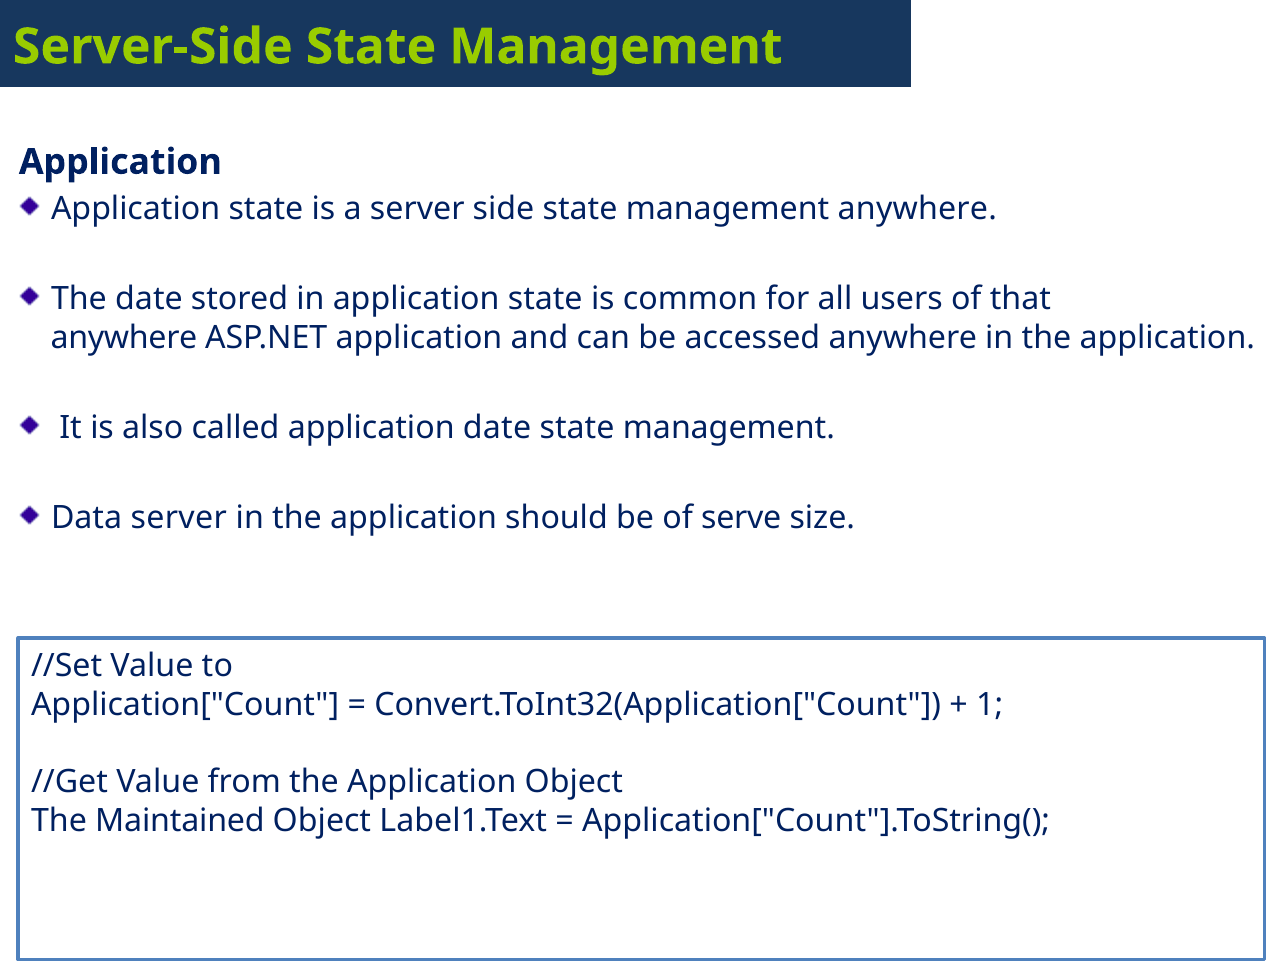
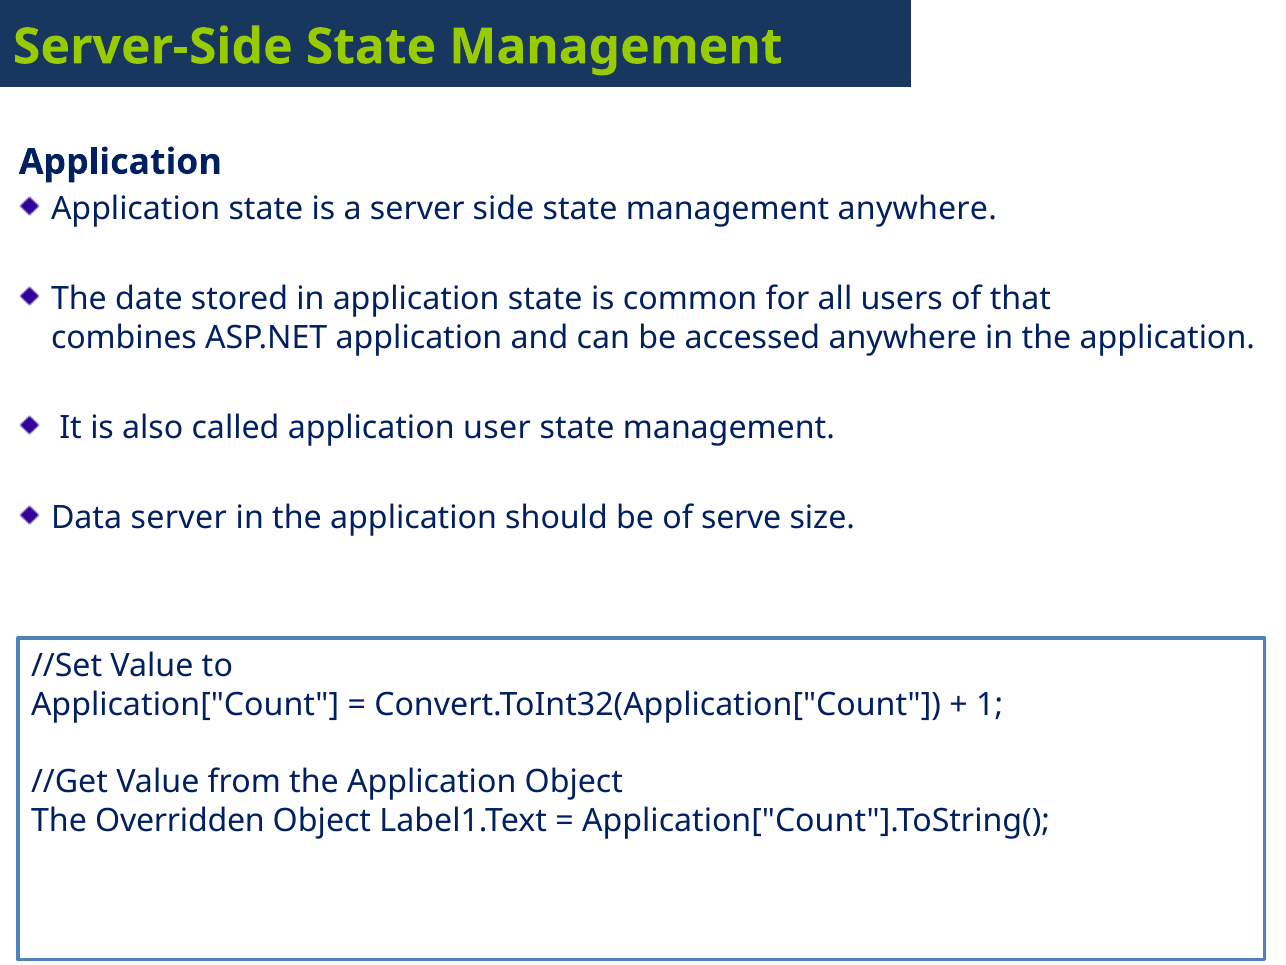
anywhere at (124, 337): anywhere -> combines
application date: date -> user
Maintained: Maintained -> Overridden
